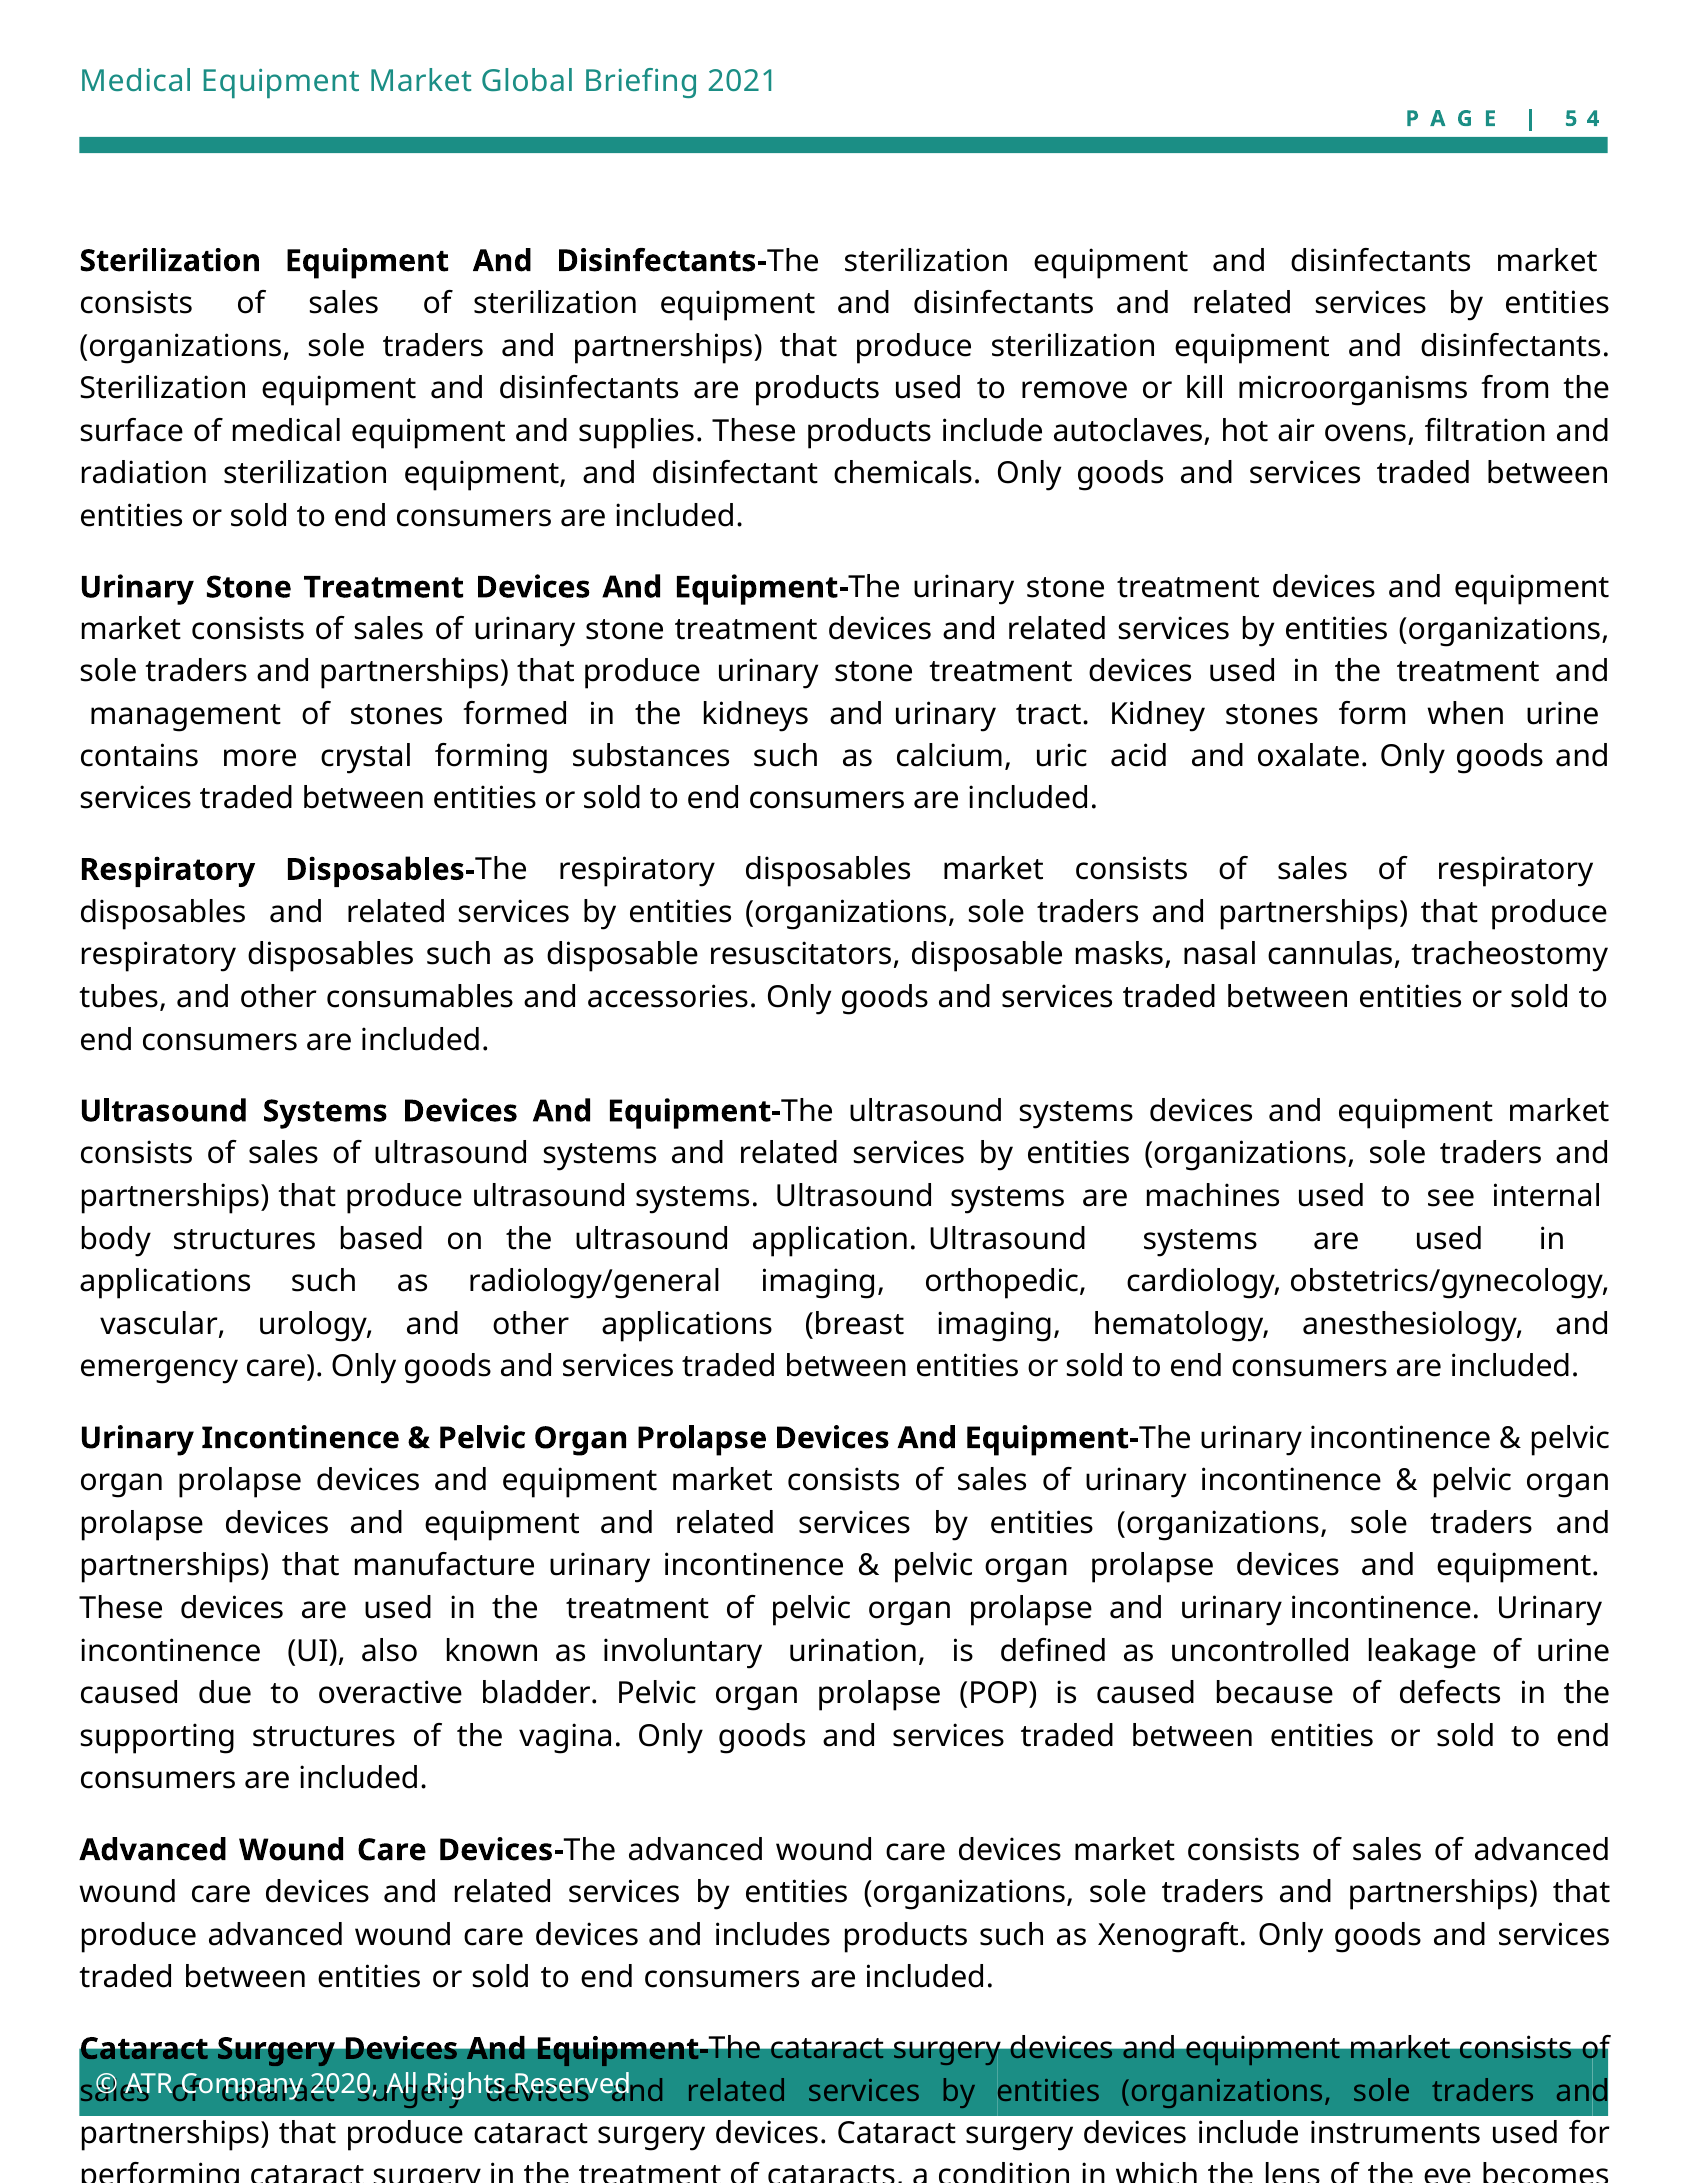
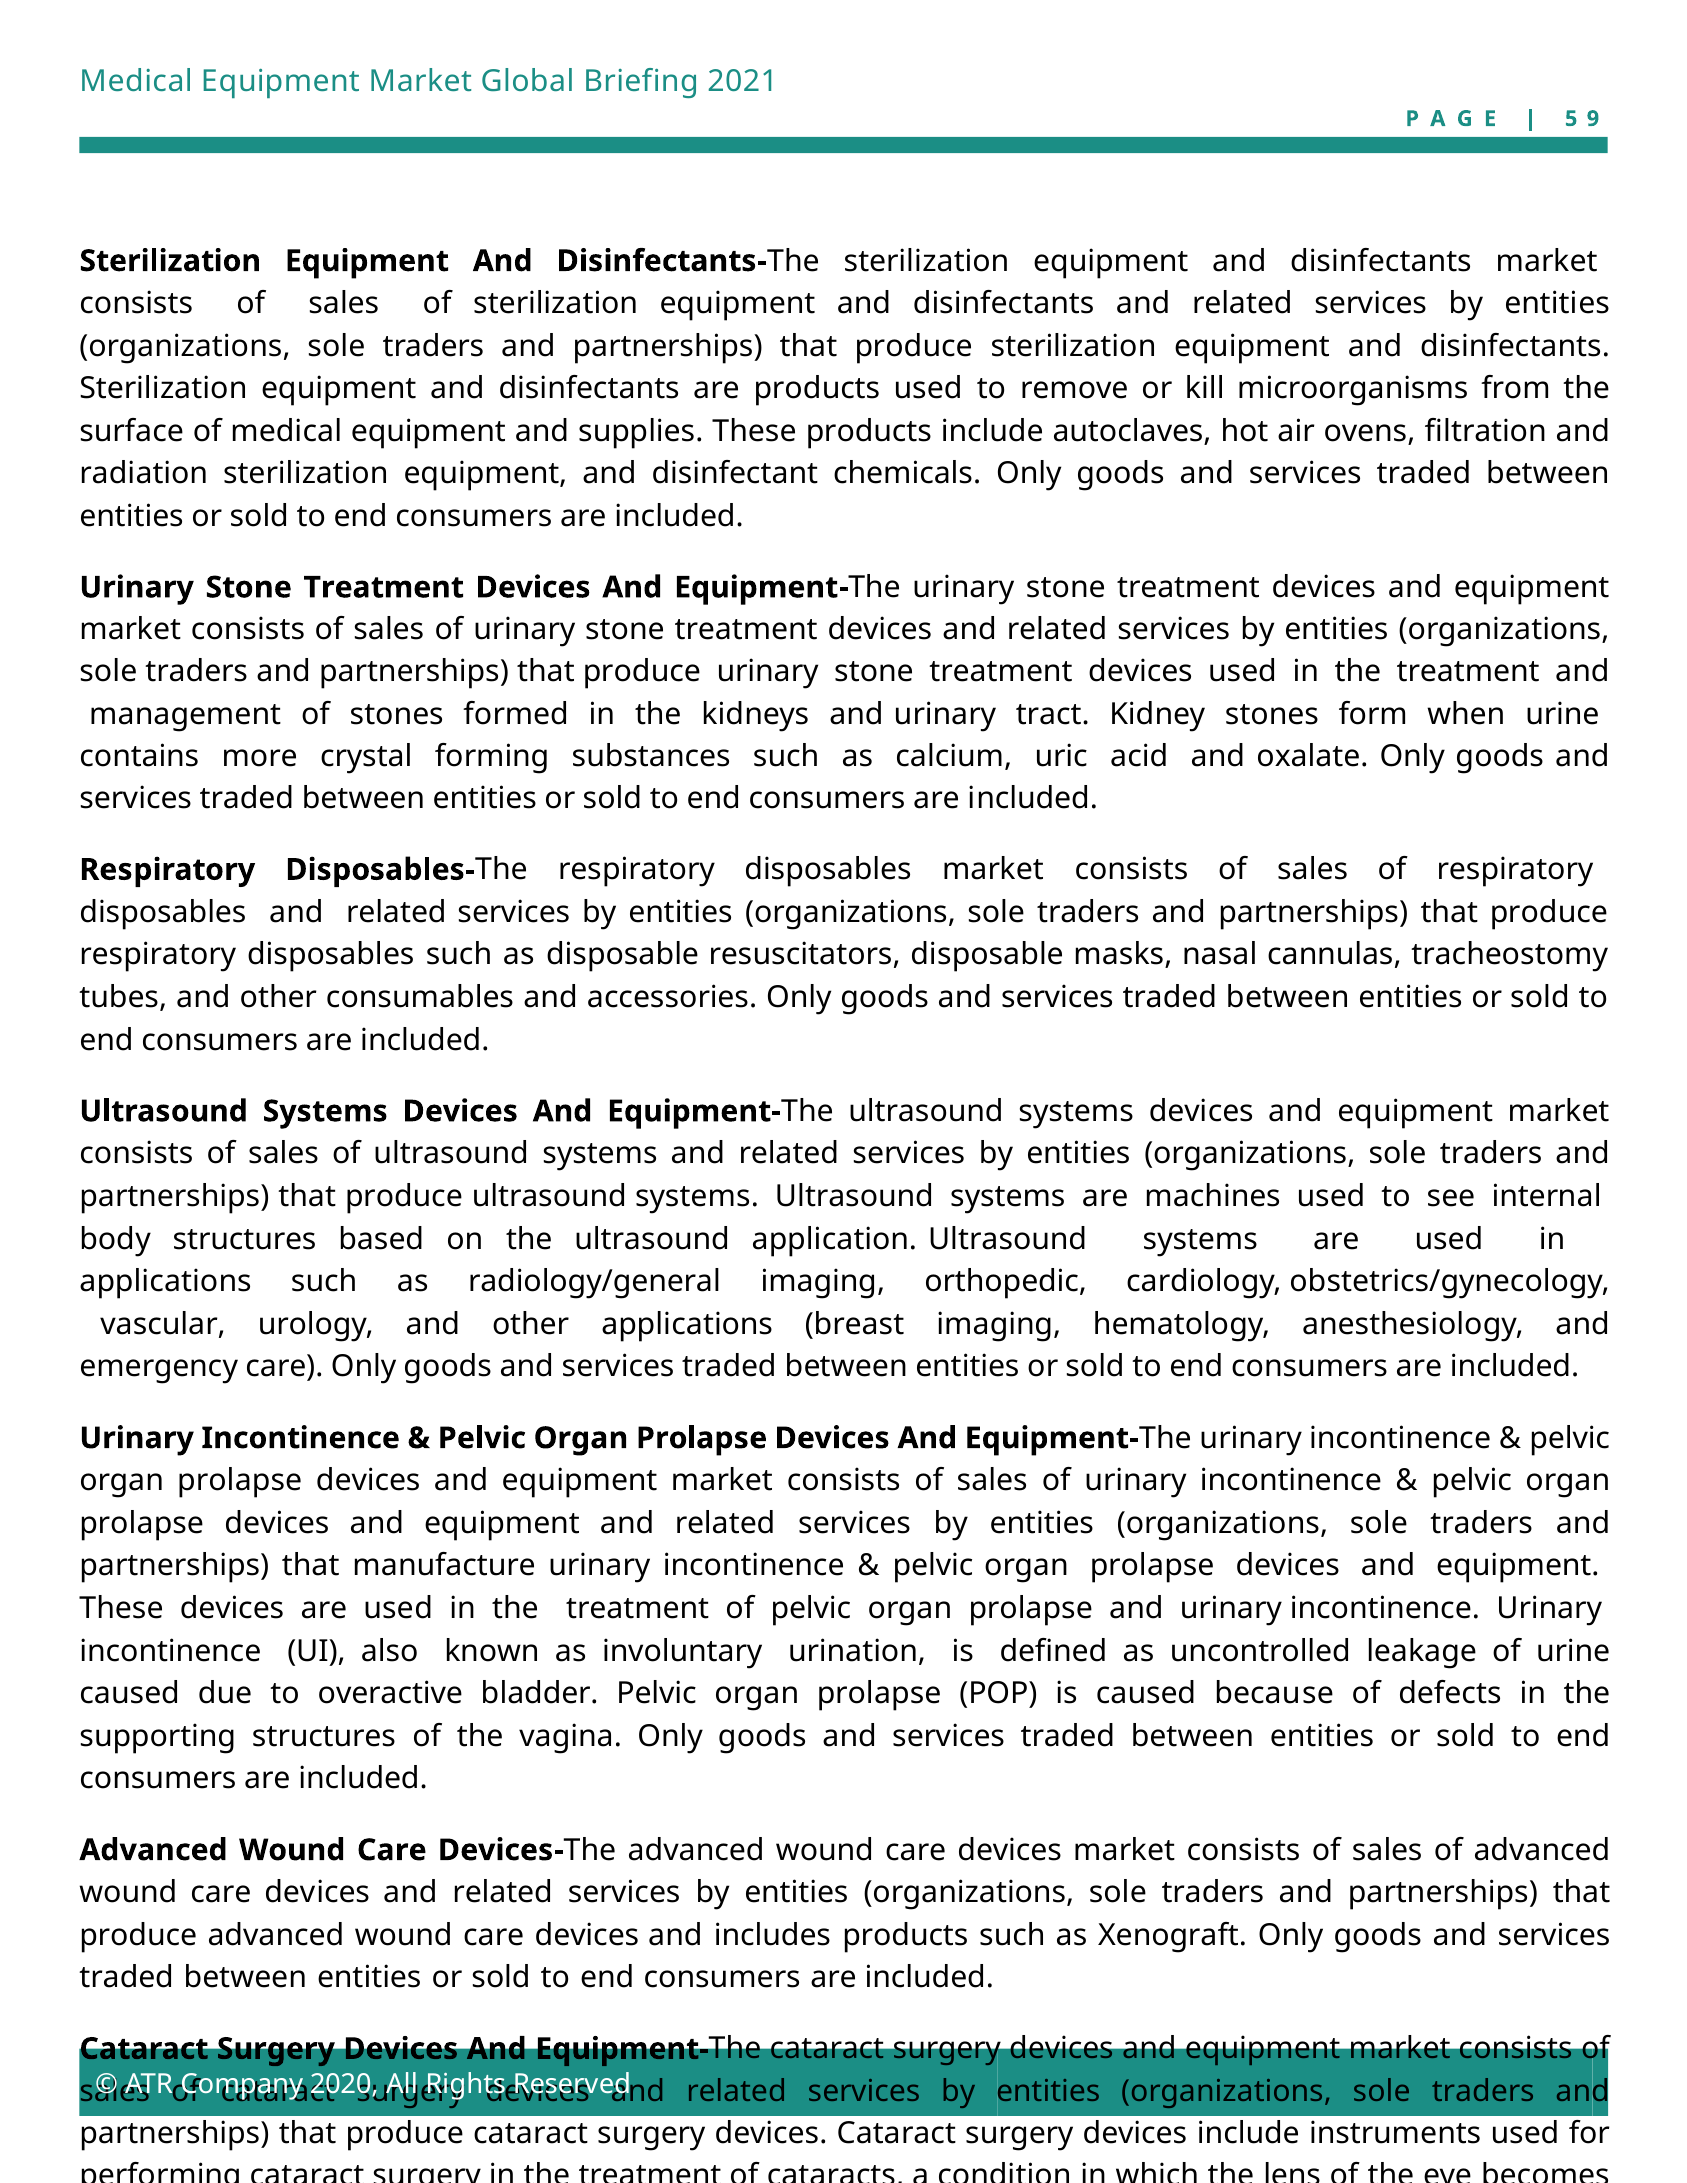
4: 4 -> 9
